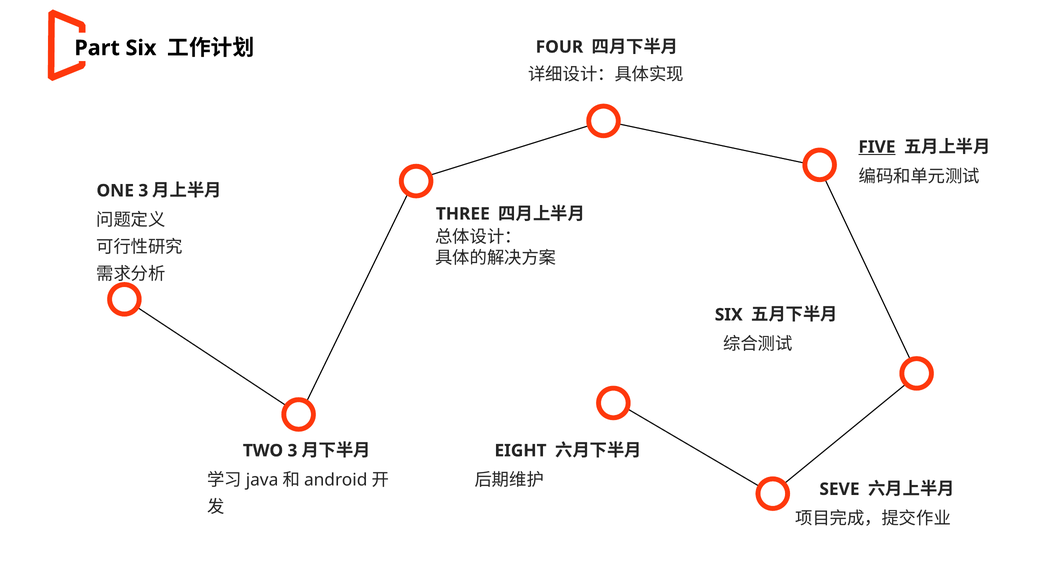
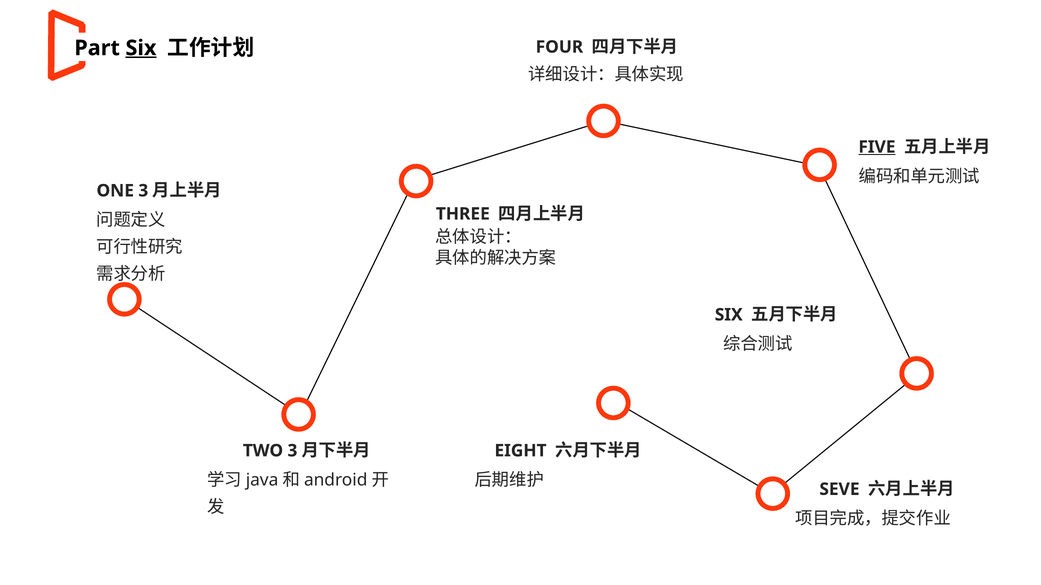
Six at (141, 48) underline: none -> present
